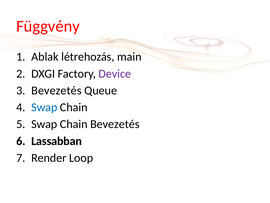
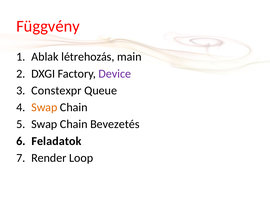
Bevezetés at (56, 90): Bevezetés -> Constexpr
Swap at (44, 107) colour: blue -> orange
Lassabban: Lassabban -> Feladatok
